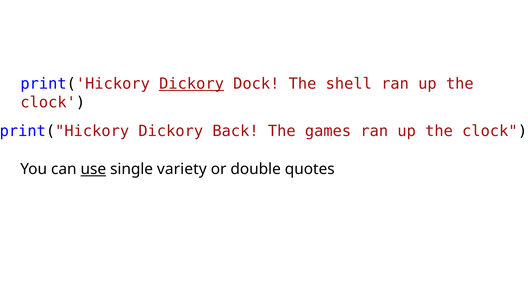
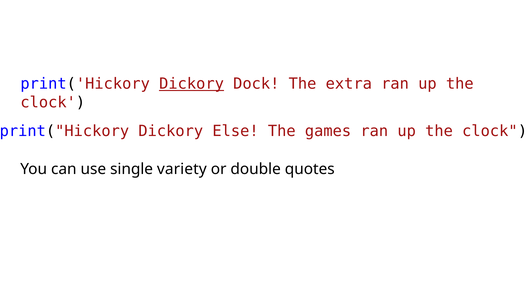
shell: shell -> extra
Back: Back -> Else
use underline: present -> none
